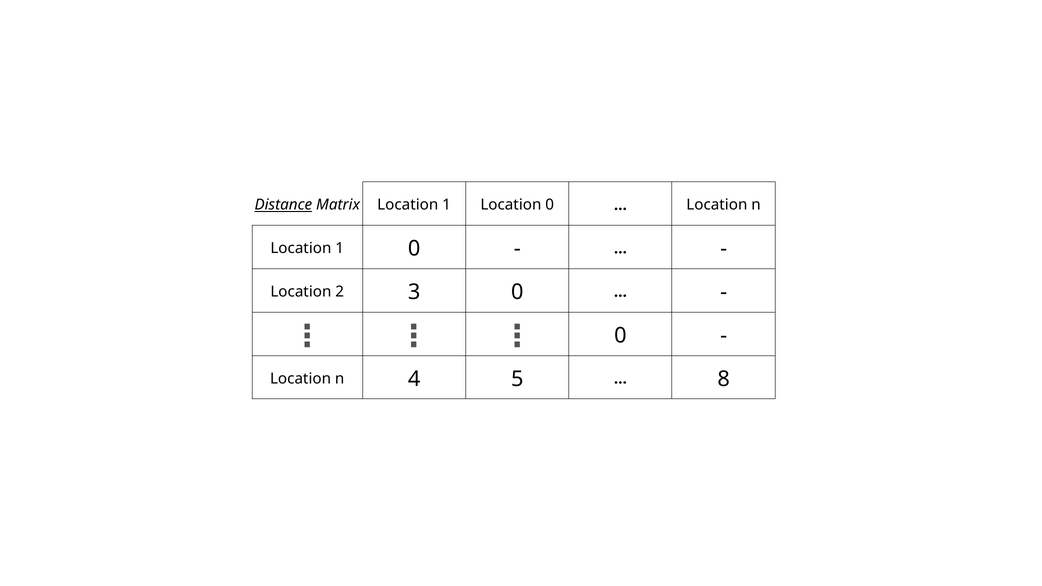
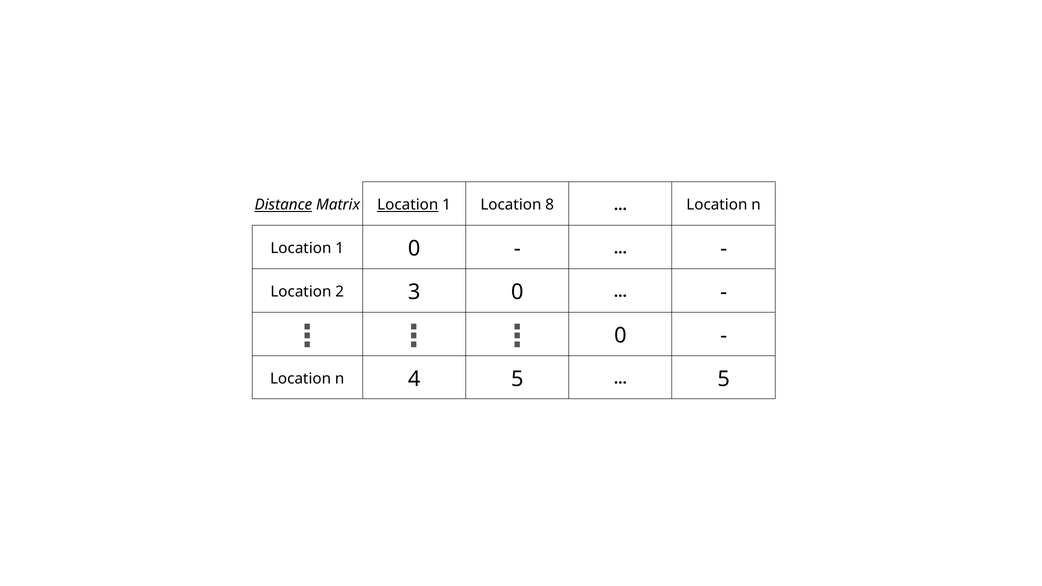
Location at (408, 205) underline: none -> present
Location 0: 0 -> 8
8 at (724, 379): 8 -> 5
